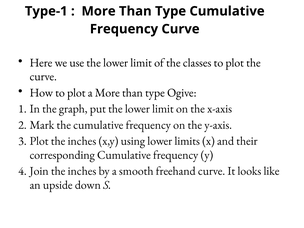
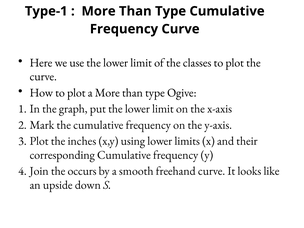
Join the inches: inches -> occurs
